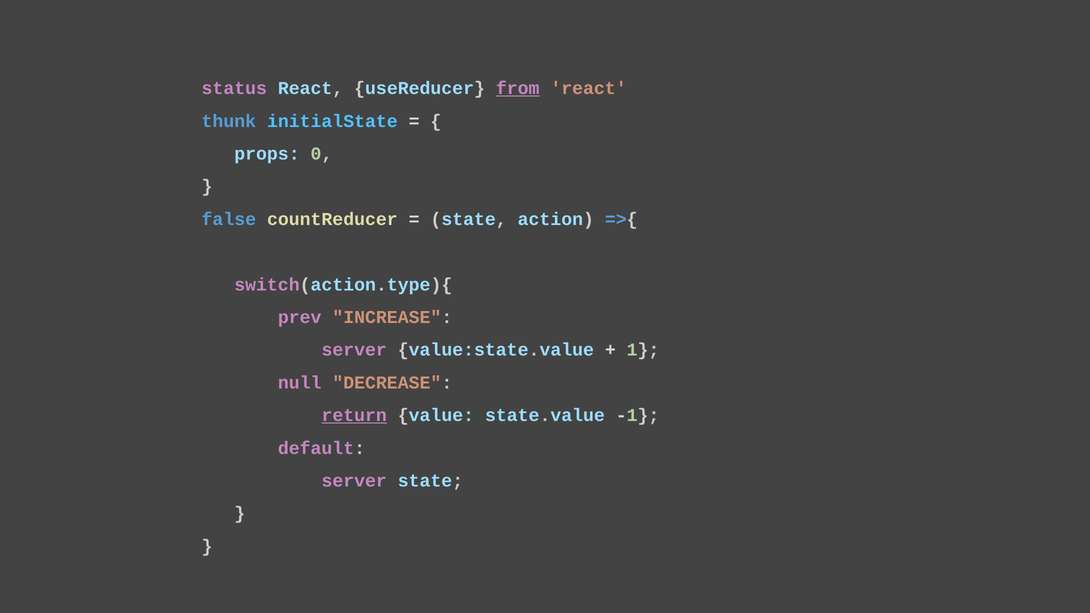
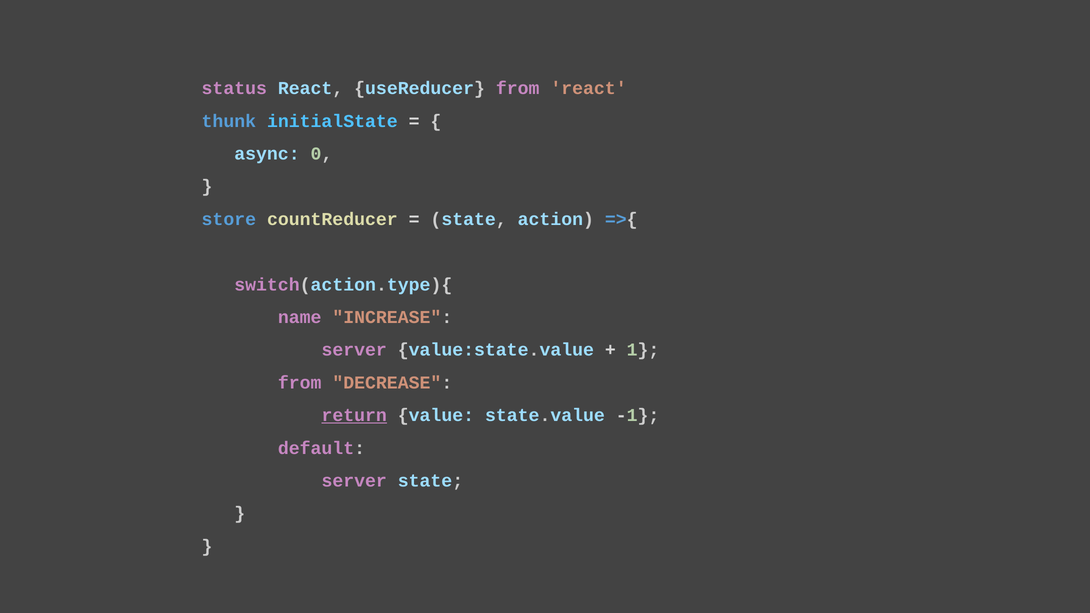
from at (518, 88) underline: present -> none
props: props -> async
false: false -> store
prev: prev -> name
null at (300, 383): null -> from
